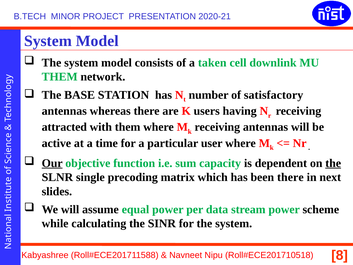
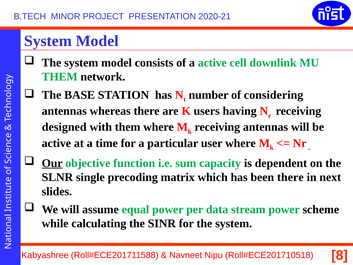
a taken: taken -> active
satisfactory: satisfactory -> considering
attracted: attracted -> designed
the at (333, 163) underline: present -> none
